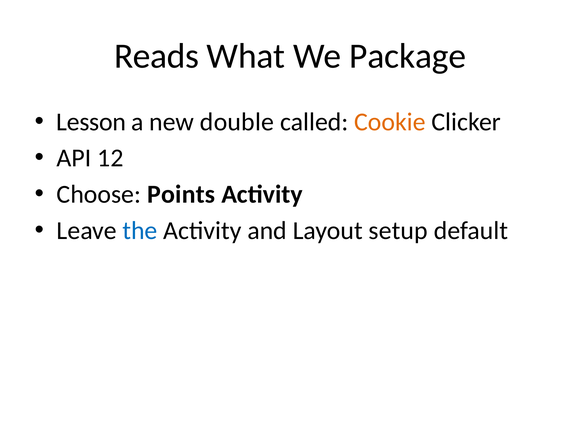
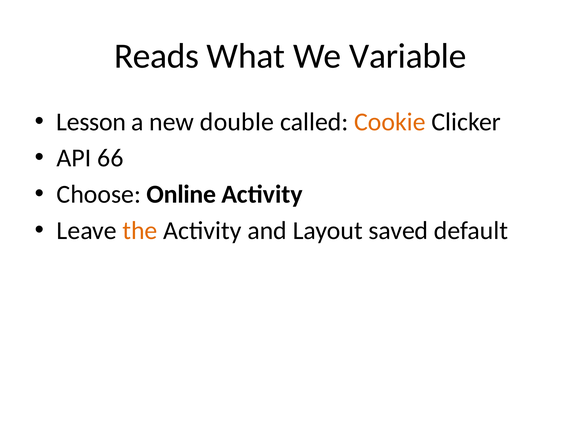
Package: Package -> Variable
12: 12 -> 66
Points: Points -> Online
the colour: blue -> orange
setup: setup -> saved
